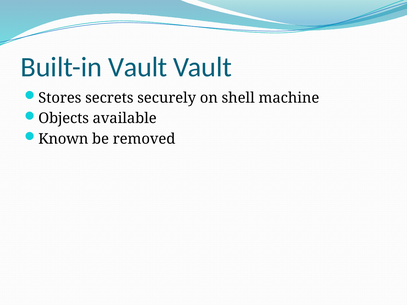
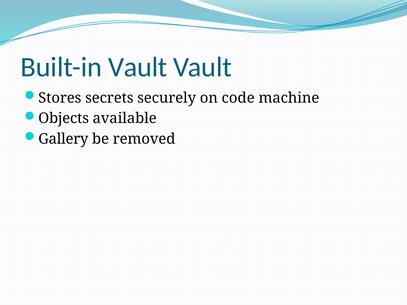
shell: shell -> code
Known: Known -> Gallery
